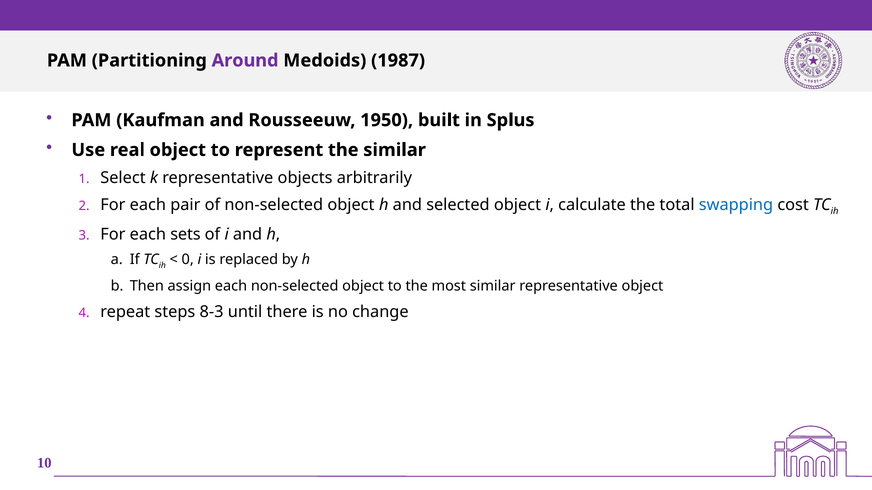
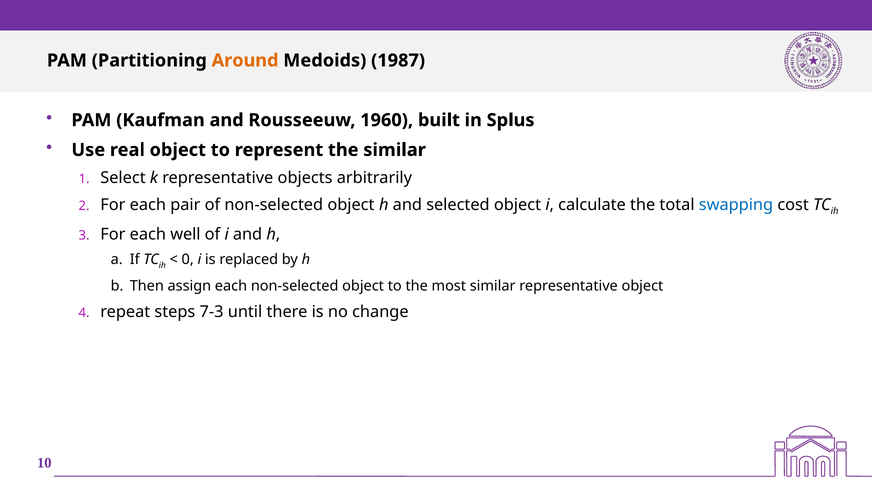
Around colour: purple -> orange
1950: 1950 -> 1960
sets: sets -> well
8-3: 8-3 -> 7-3
